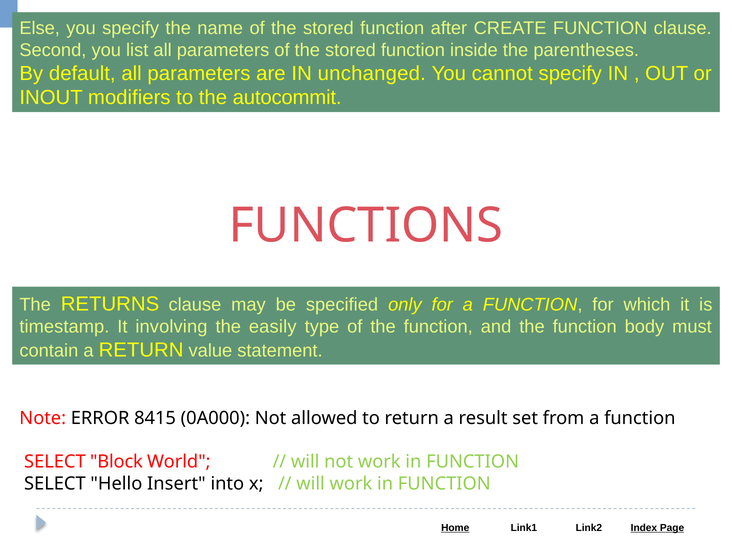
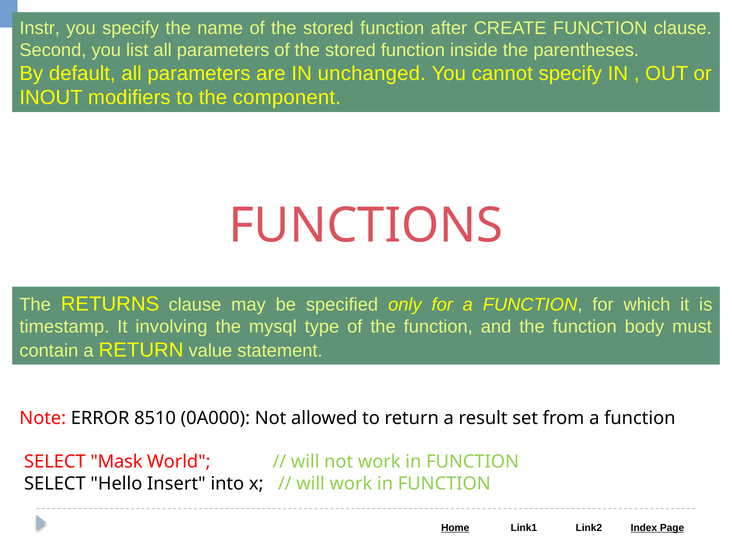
Else: Else -> Instr
autocommit: autocommit -> component
easily: easily -> mysql
8415: 8415 -> 8510
Block: Block -> Mask
